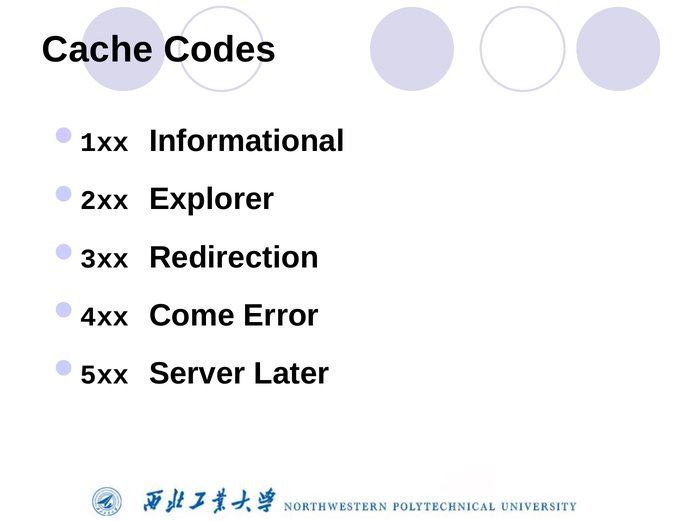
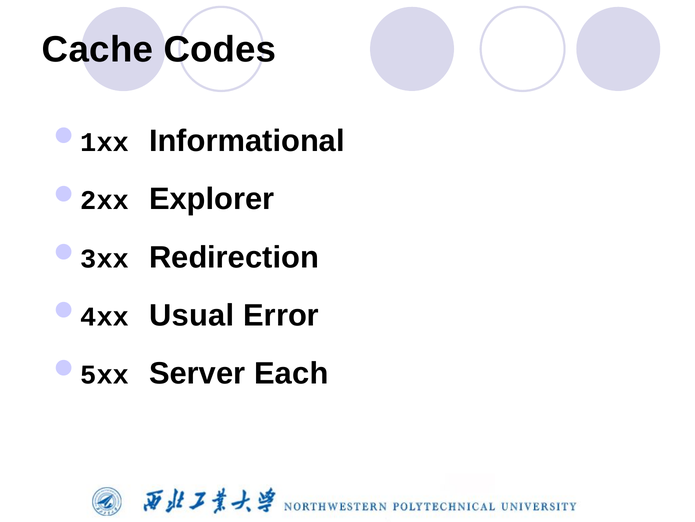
Come: Come -> Usual
Later: Later -> Each
